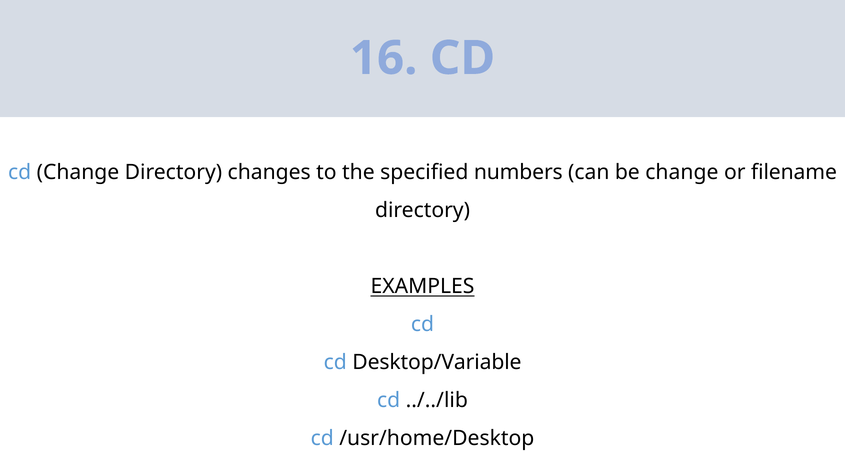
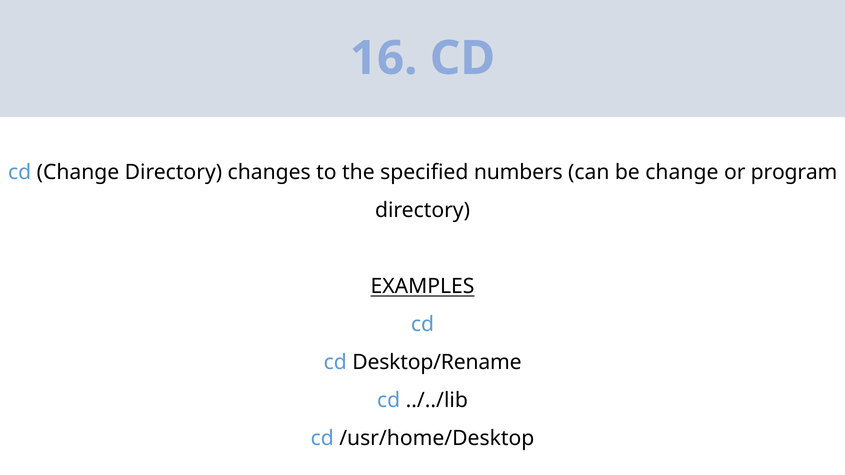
filename: filename -> program
Desktop/Variable: Desktop/Variable -> Desktop/Rename
